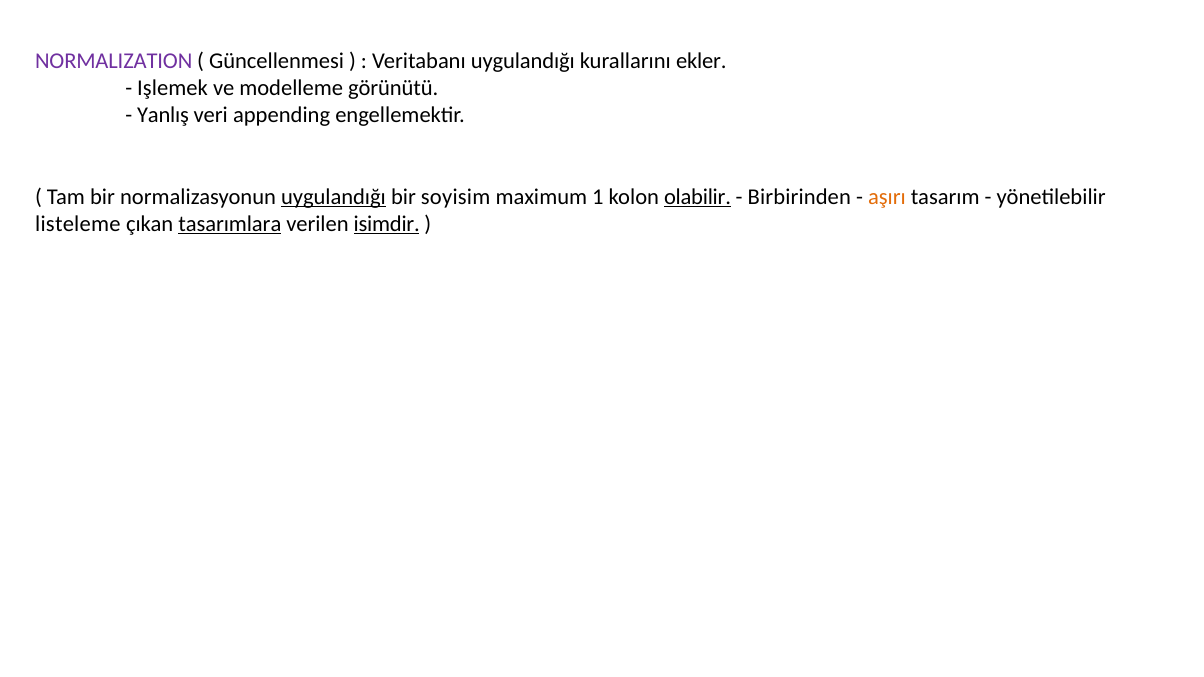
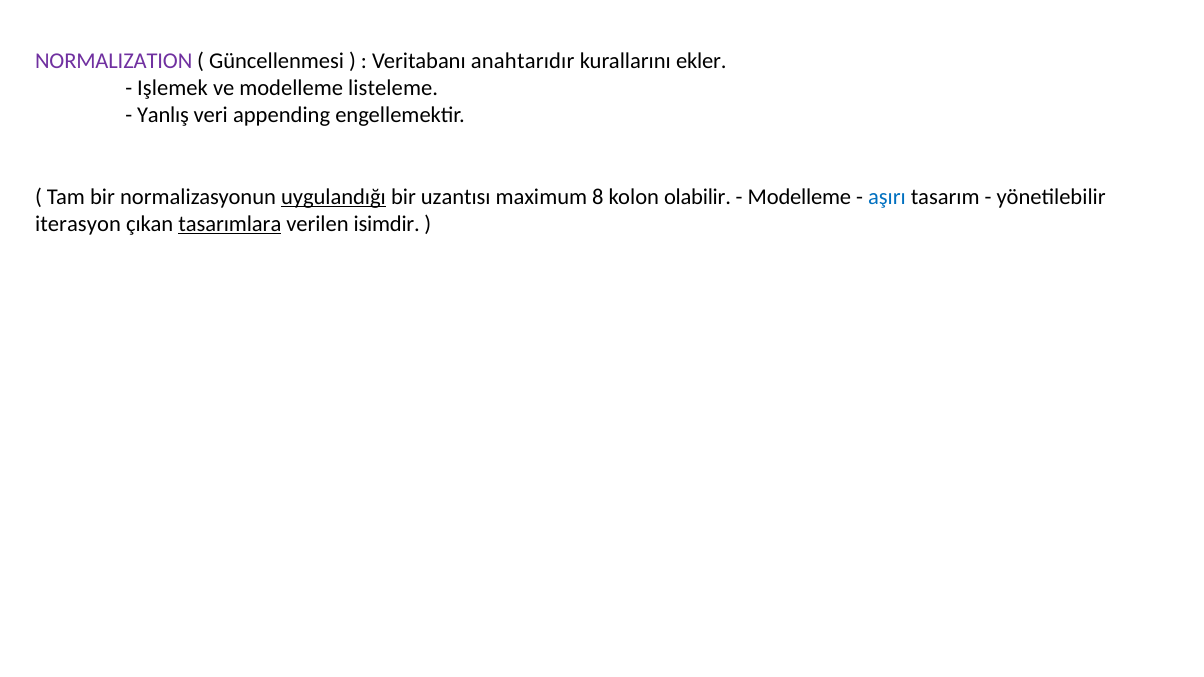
Veritabanı uygulandığı: uygulandığı -> anahtarıdır
görünütü: görünütü -> listeleme
soyisim: soyisim -> uzantısı
1: 1 -> 8
olabilir underline: present -> none
Birbirinden at (799, 197): Birbirinden -> Modelleme
aşırı colour: orange -> blue
listeleme: listeleme -> iterasyon
isimdir underline: present -> none
